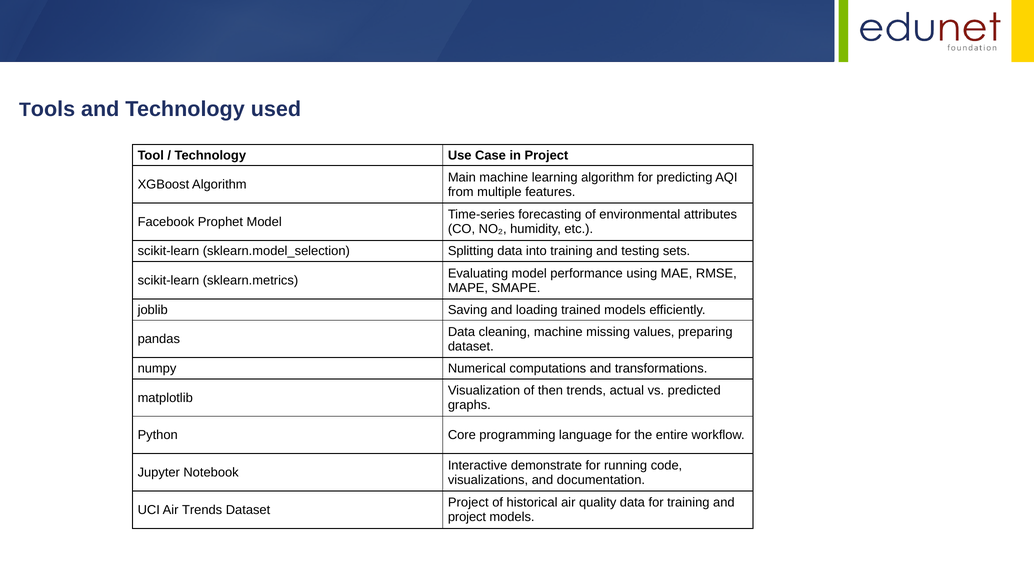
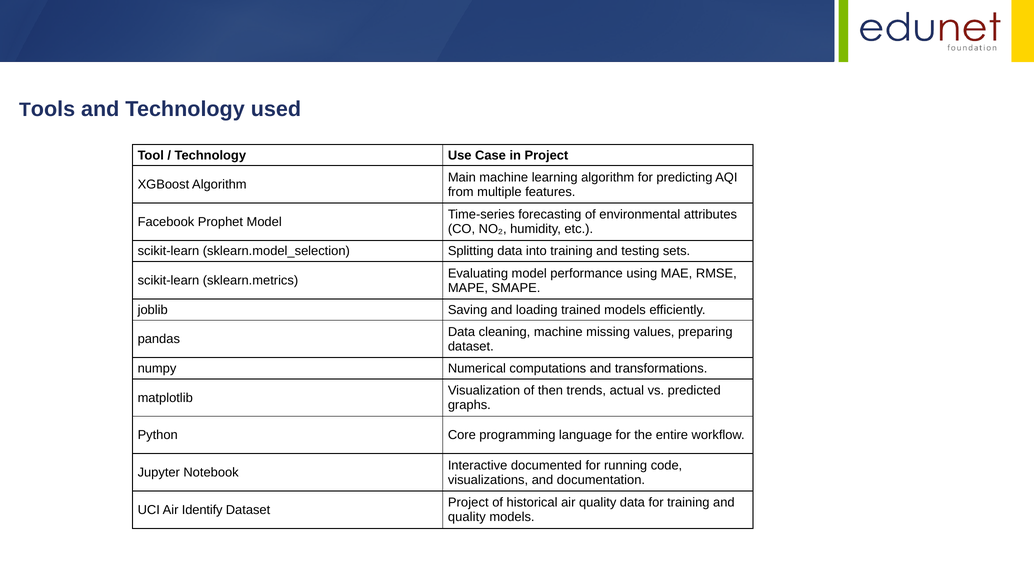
demonstrate: demonstrate -> documented
Air Trends: Trends -> Identify
project at (467, 517): project -> quality
